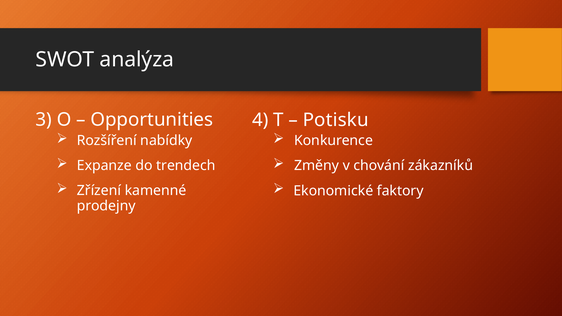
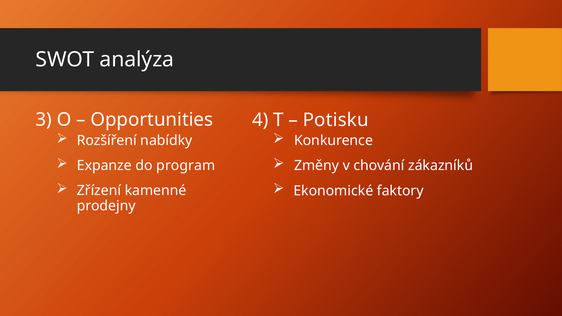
trendech: trendech -> program
